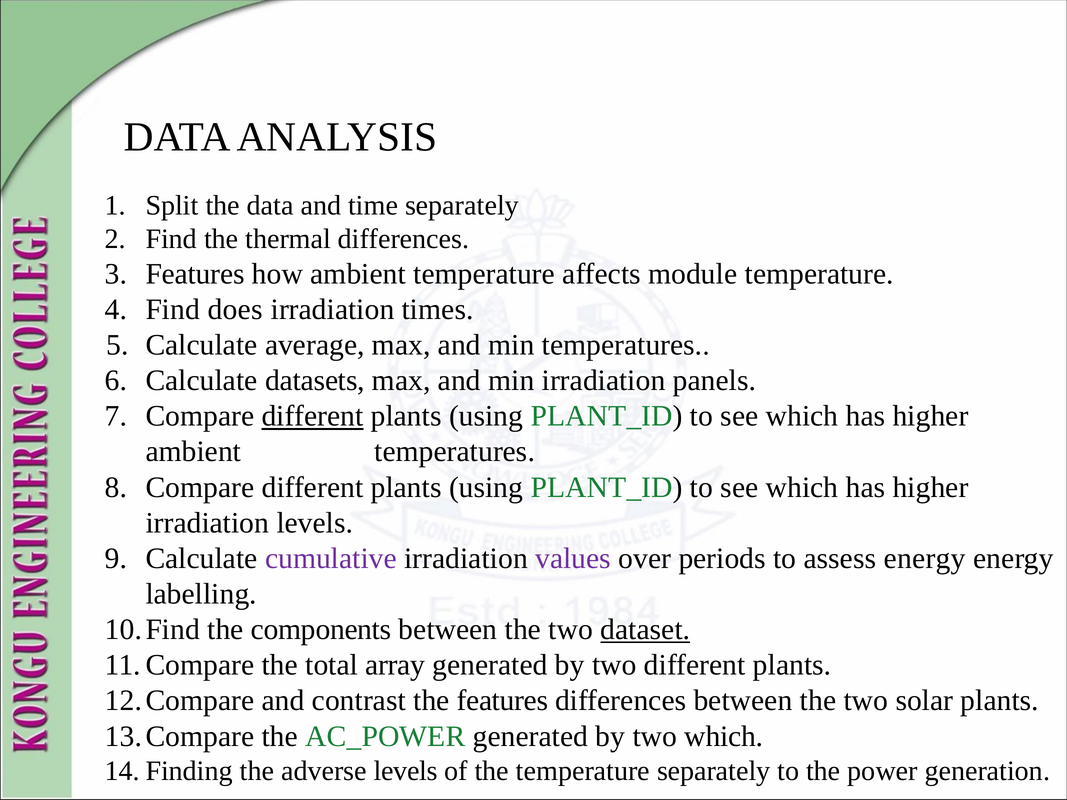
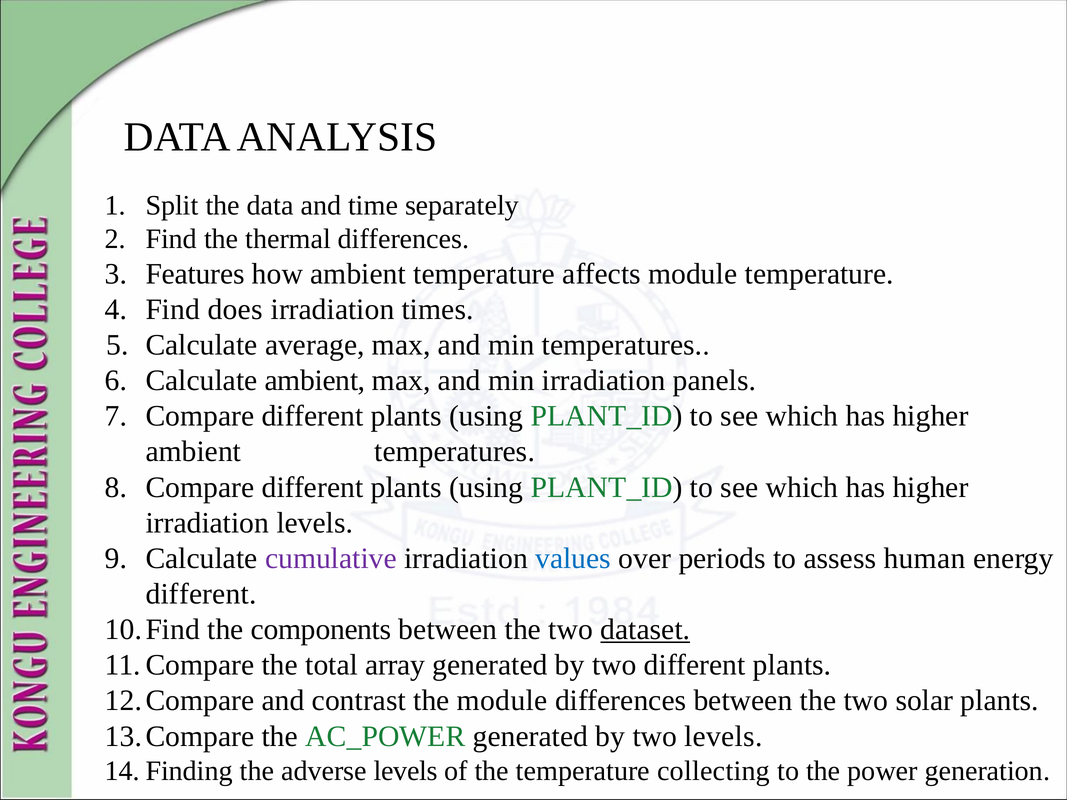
Calculate datasets: datasets -> ambient
different at (312, 416) underline: present -> none
values colour: purple -> blue
assess energy: energy -> human
labelling at (201, 594): labelling -> different
the features: features -> module
two which: which -> levels
temperature separately: separately -> collecting
